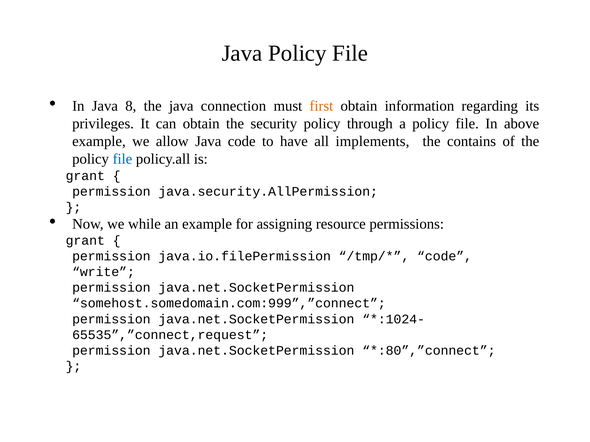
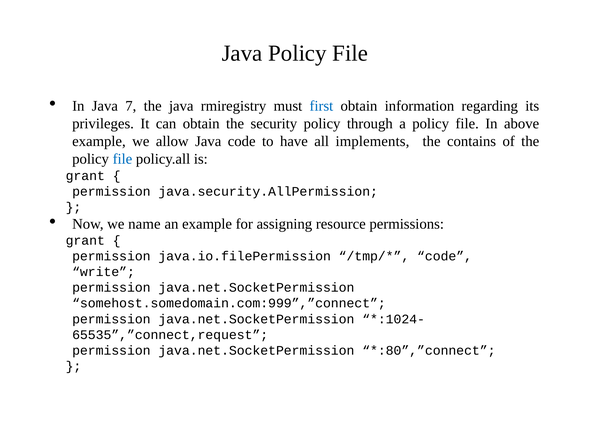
8: 8 -> 7
connection: connection -> rmiregistry
first colour: orange -> blue
while: while -> name
